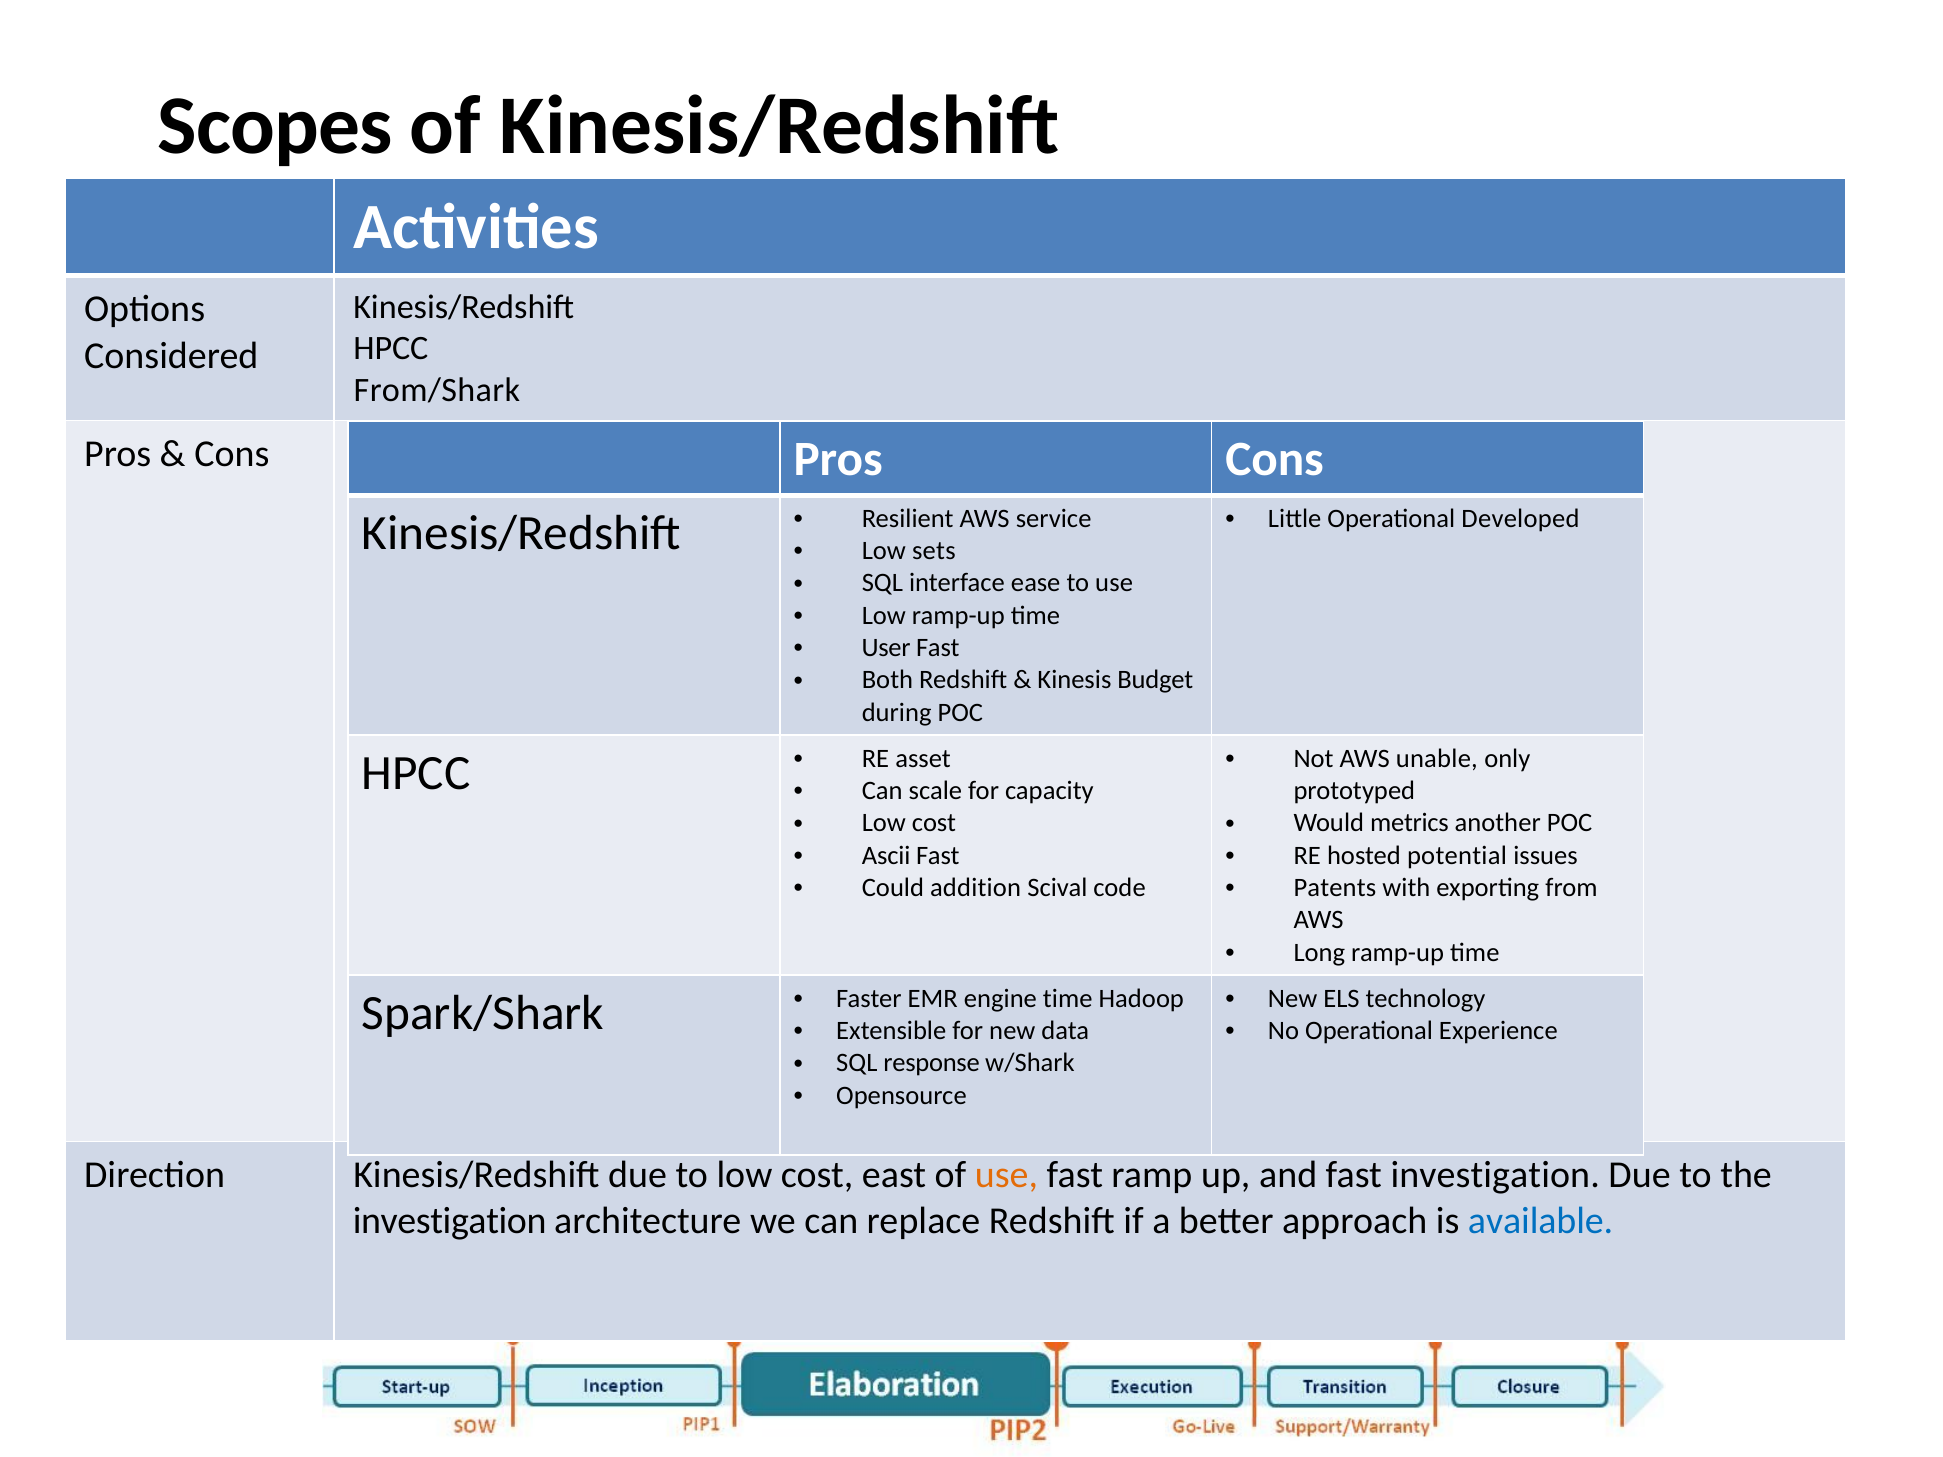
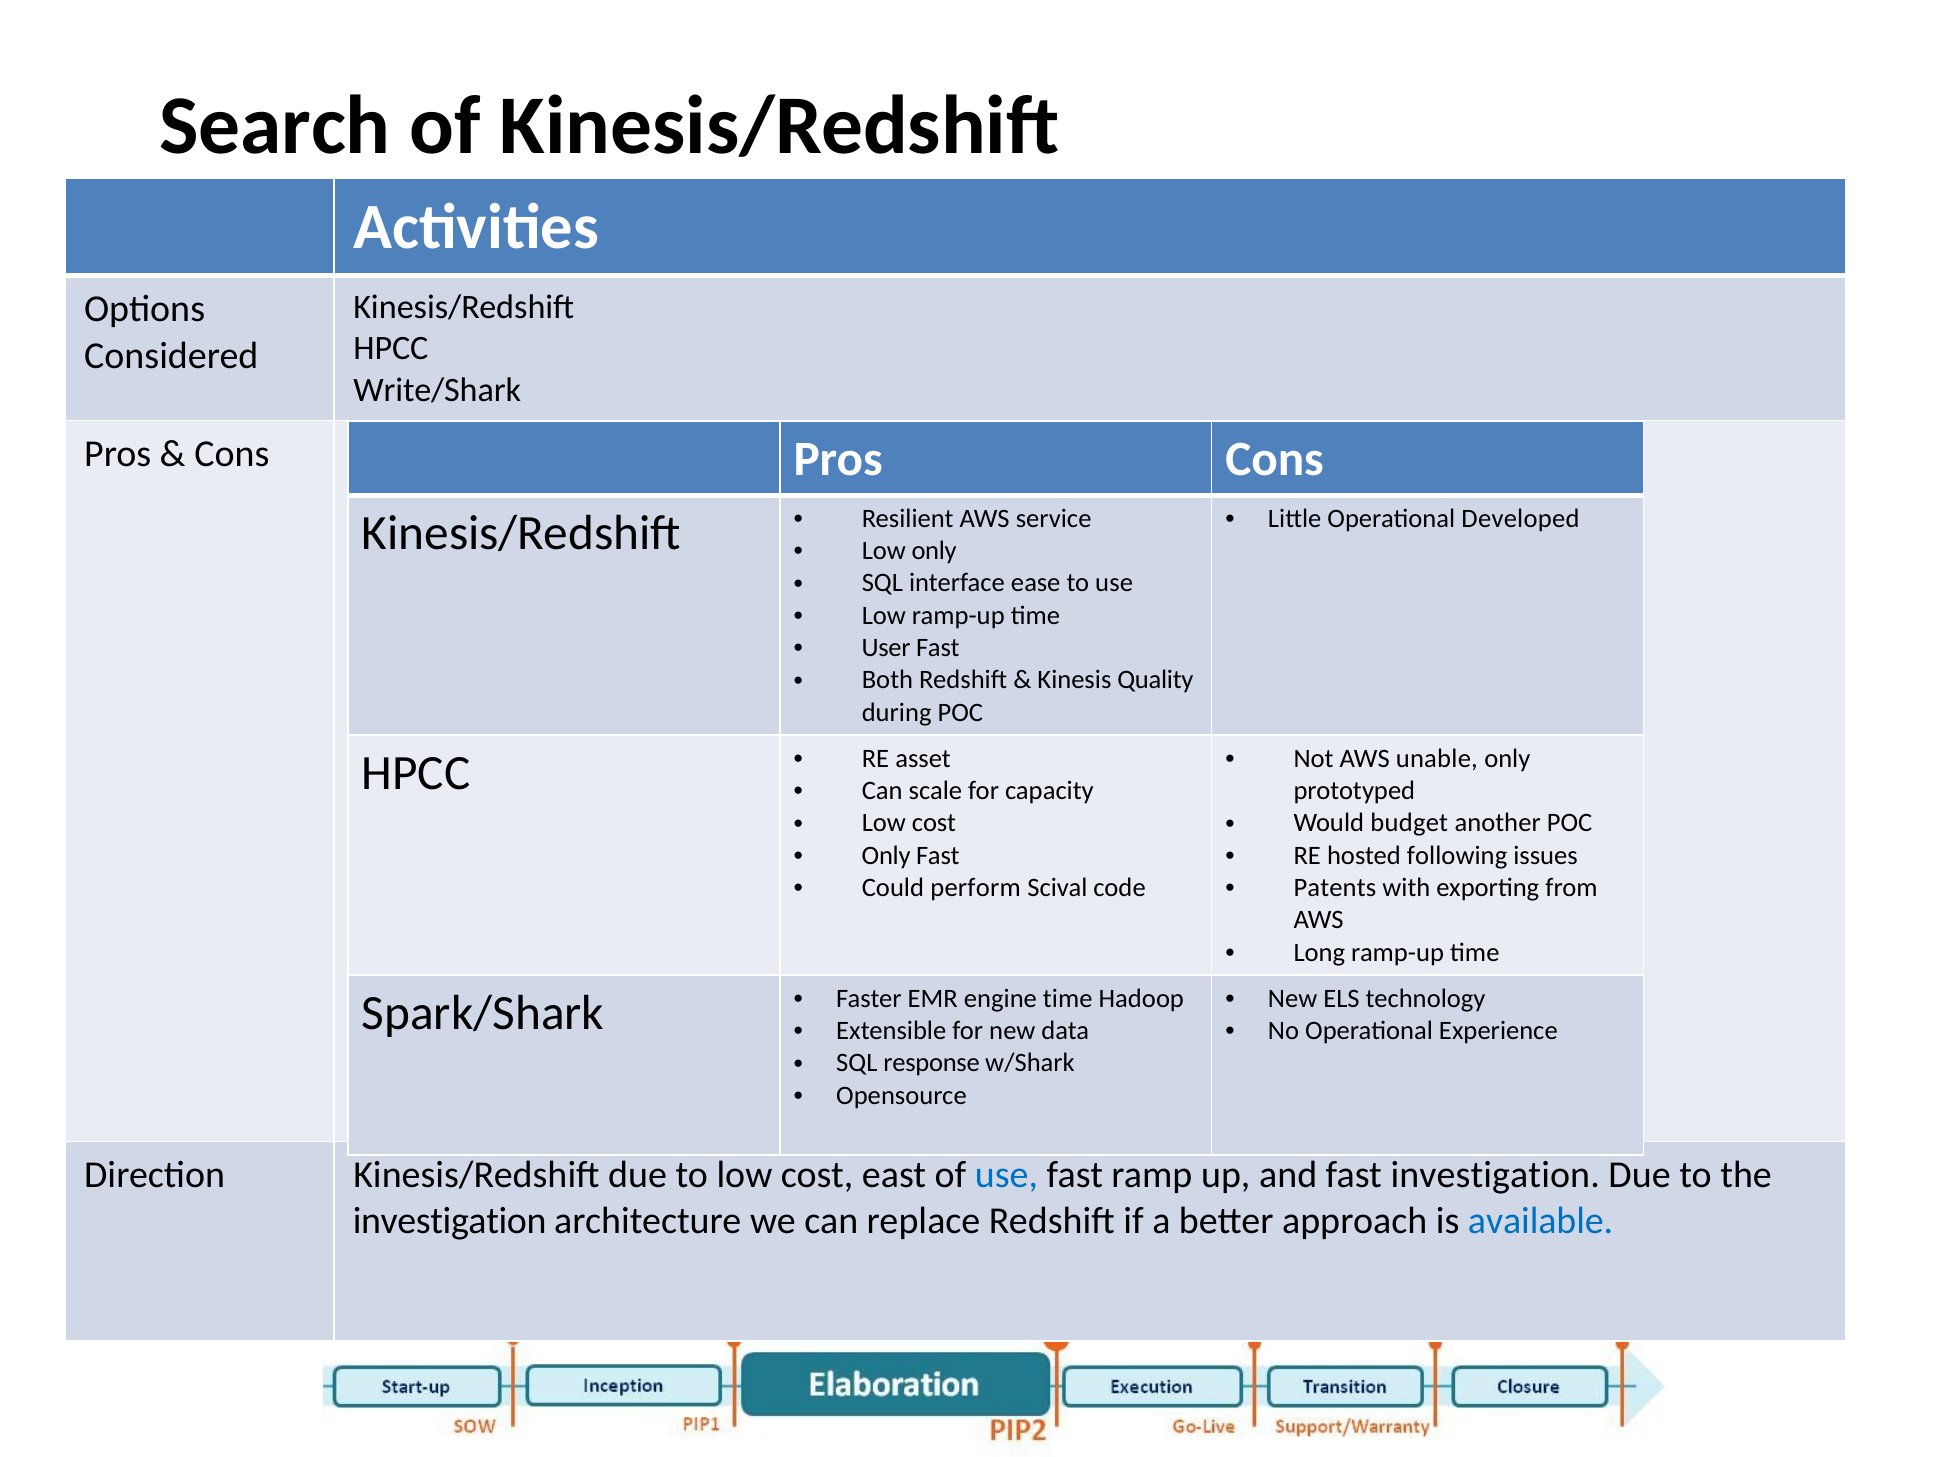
Scopes: Scopes -> Search
From/Shark: From/Shark -> Write/Shark
Low sets: sets -> only
Budget: Budget -> Quality
metrics: metrics -> budget
Ascii at (886, 856): Ascii -> Only
potential: potential -> following
addition: addition -> perform
use at (1006, 1175) colour: orange -> blue
